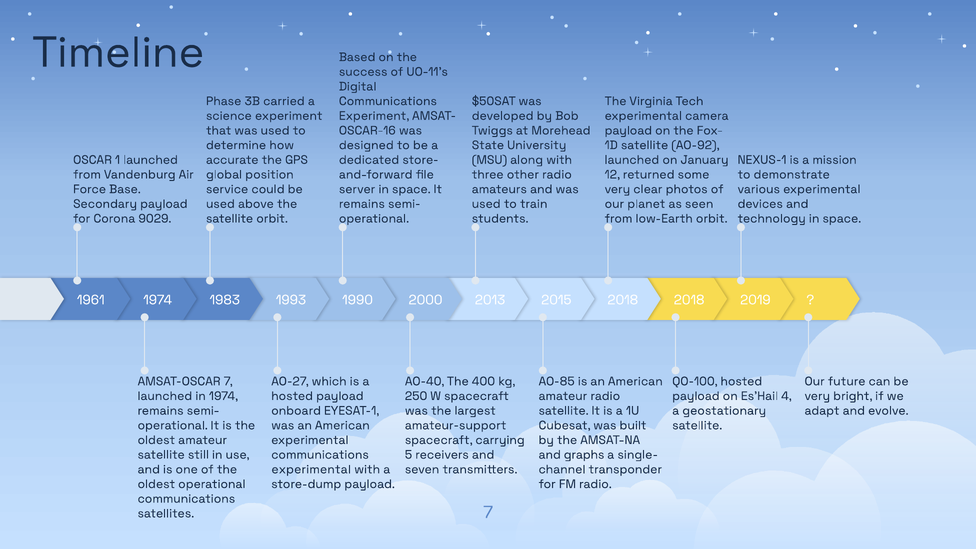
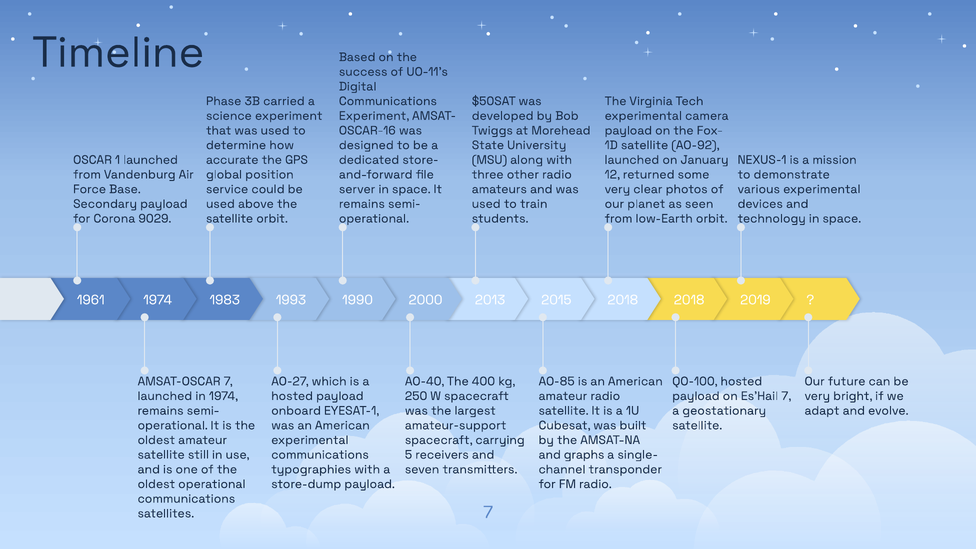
Es'Hail 4: 4 -> 7
experimental at (311, 469): experimental -> typographies
